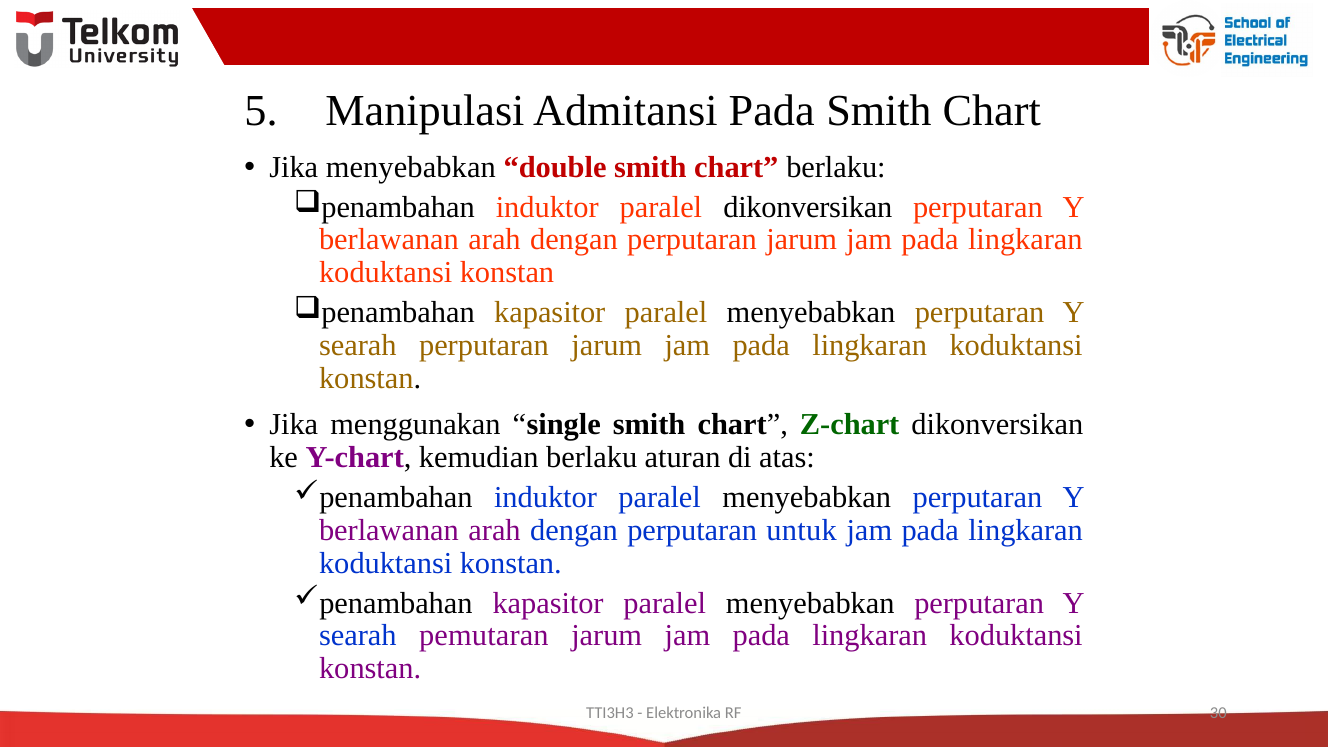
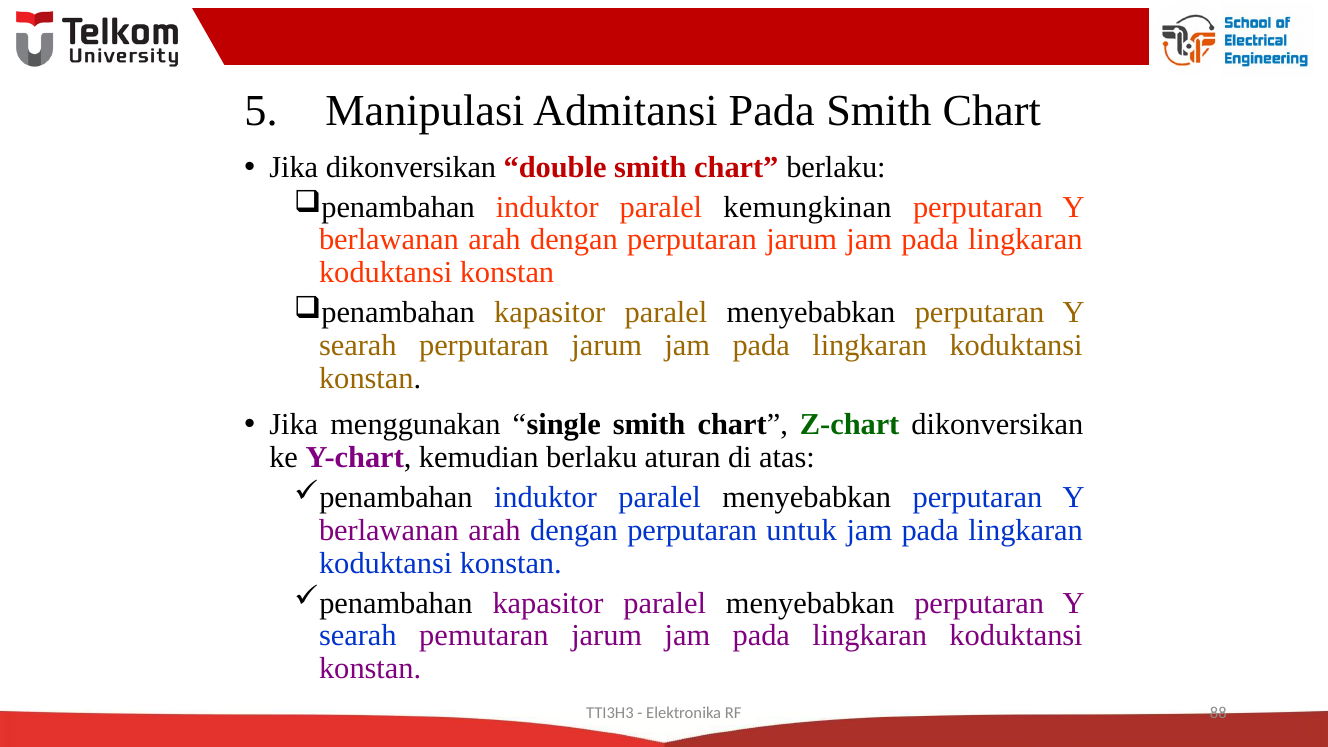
Jika menyebabkan: menyebabkan -> dikonversikan
paralel dikonversikan: dikonversikan -> kemungkinan
30: 30 -> 88
